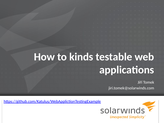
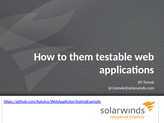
kinds: kinds -> them
